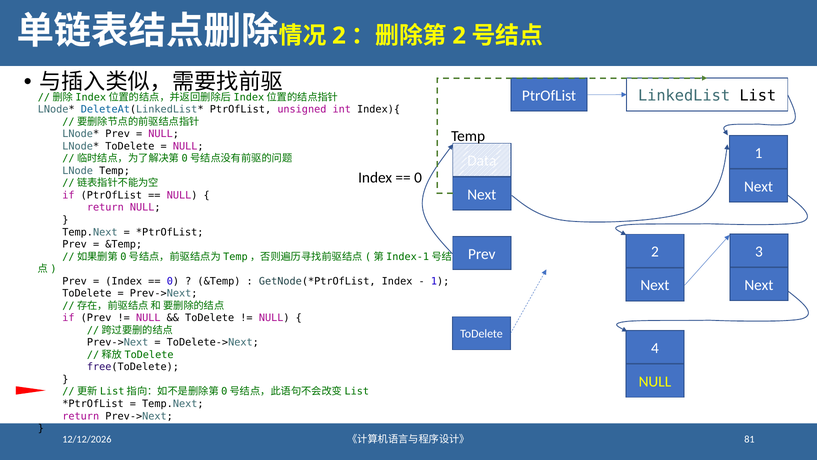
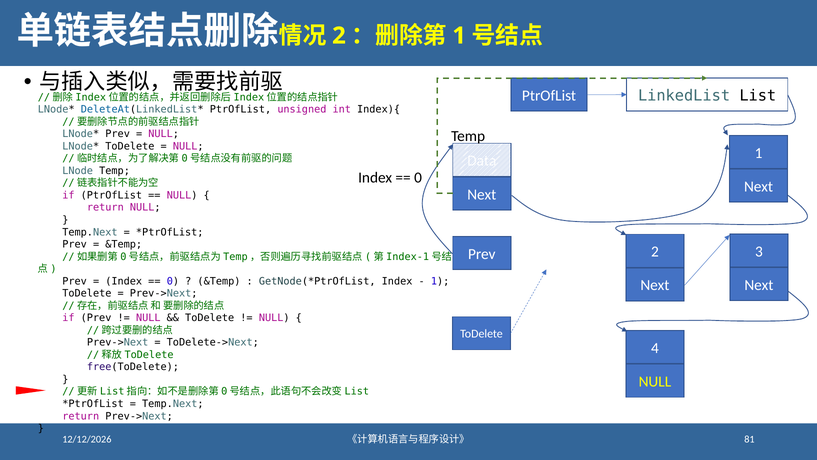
2 at (459, 36): 2 -> 1
